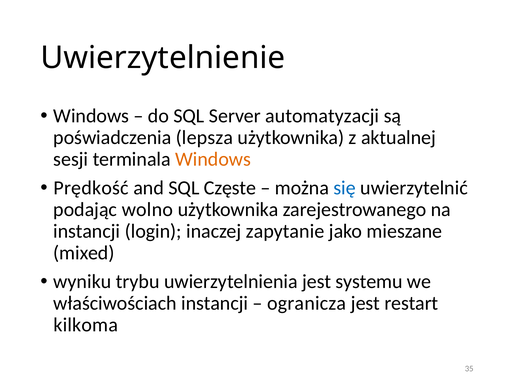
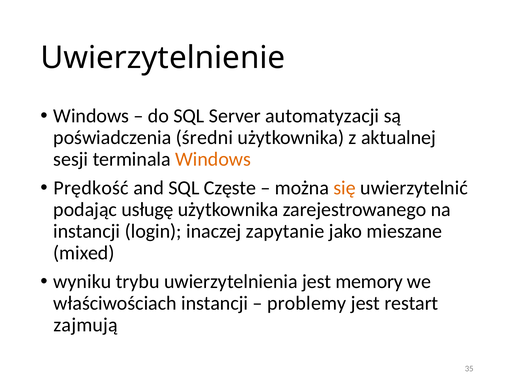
lepsza: lepsza -> średni
się colour: blue -> orange
wolno: wolno -> usługę
systemu: systemu -> memory
ogranicza: ogranicza -> problemy
kilkoma: kilkoma -> zajmują
